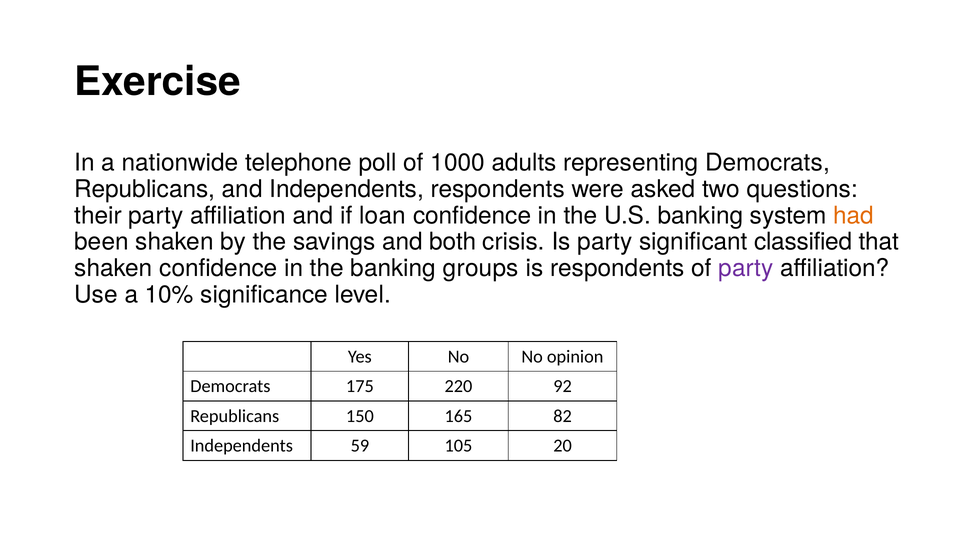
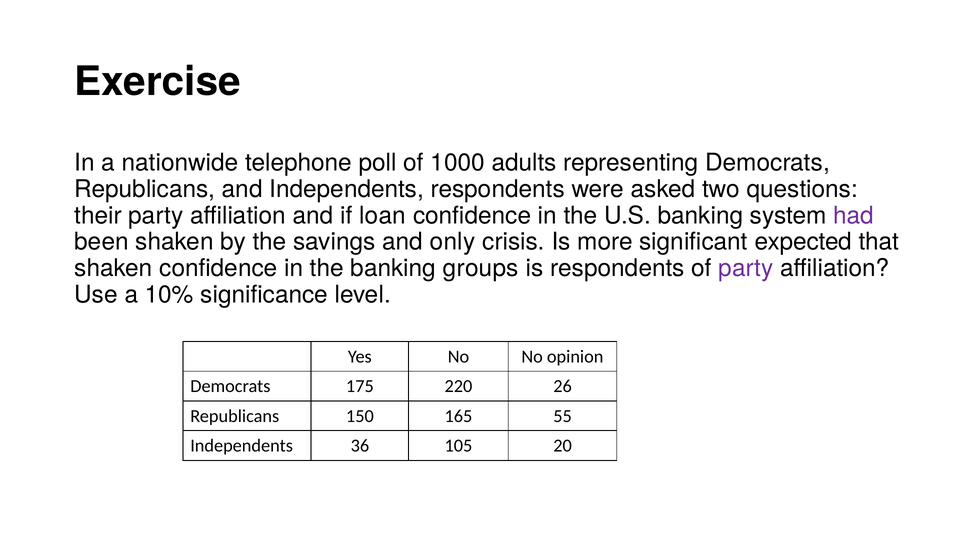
had colour: orange -> purple
both: both -> only
Is party: party -> more
classified: classified -> expected
92: 92 -> 26
82: 82 -> 55
59: 59 -> 36
